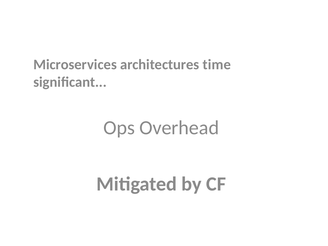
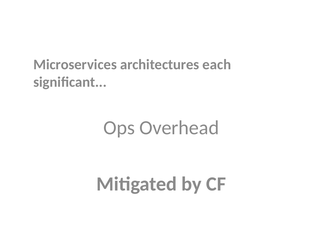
time: time -> each
